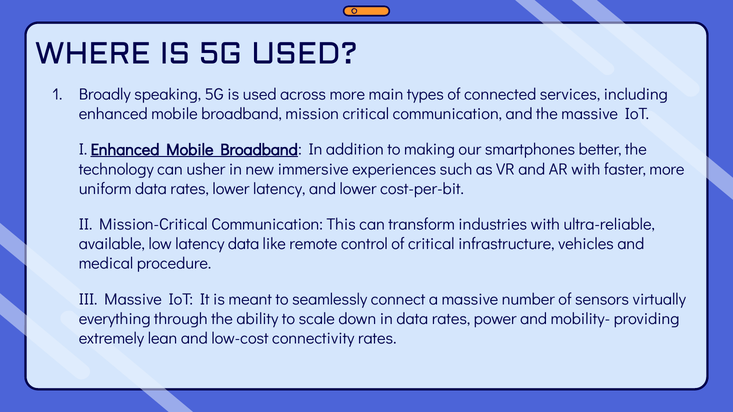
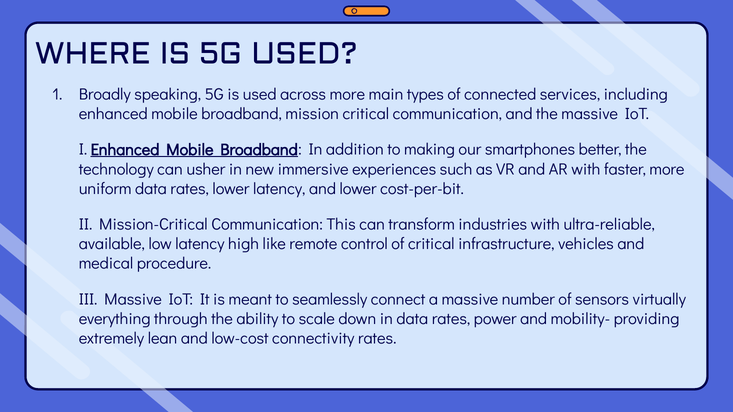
latency data: data -> high
